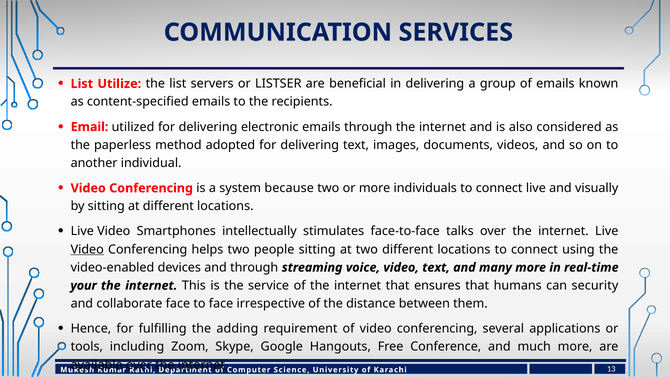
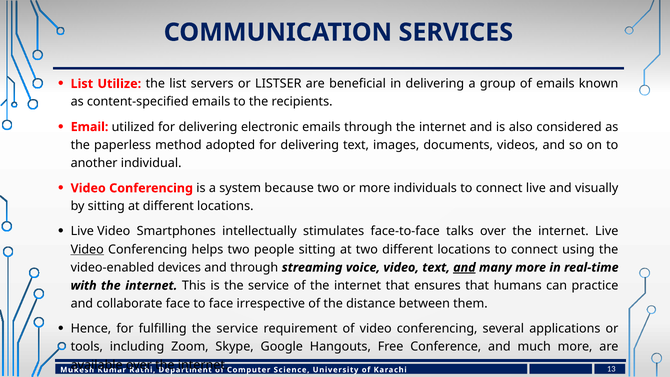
and at (464, 267) underline: none -> present
your: your -> with
security: security -> practice
fulfilling the adding: adding -> service
